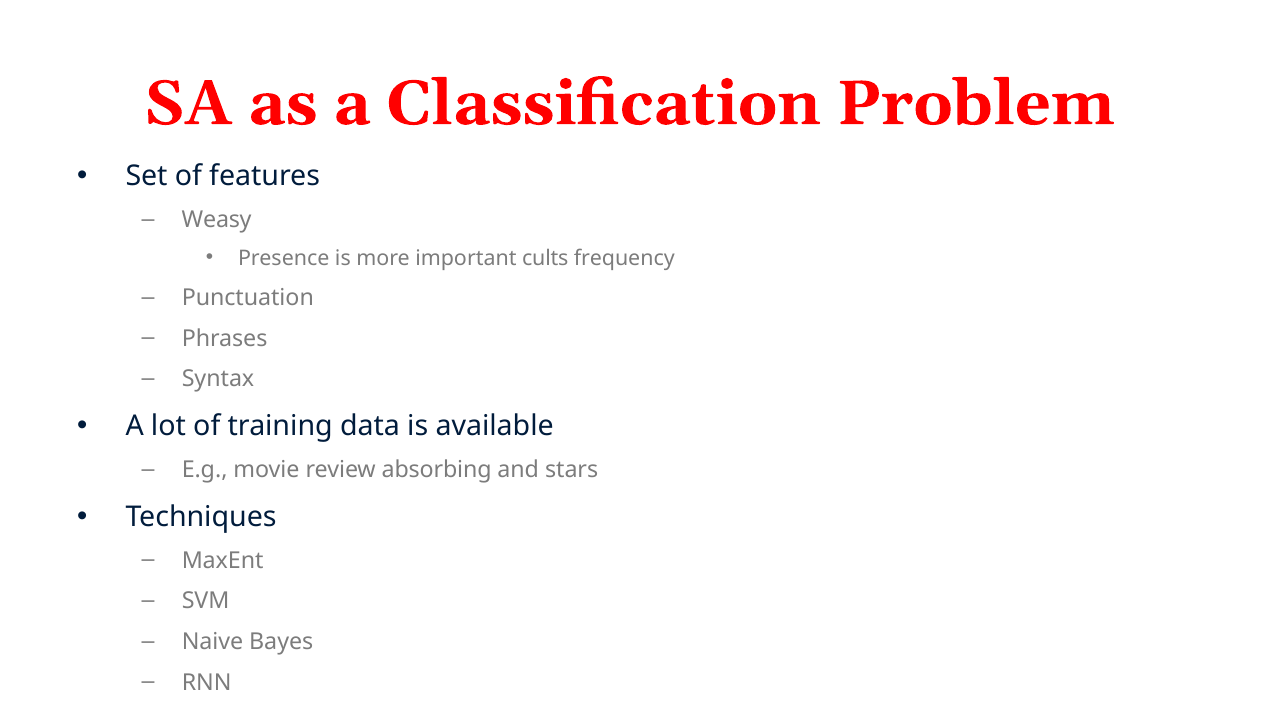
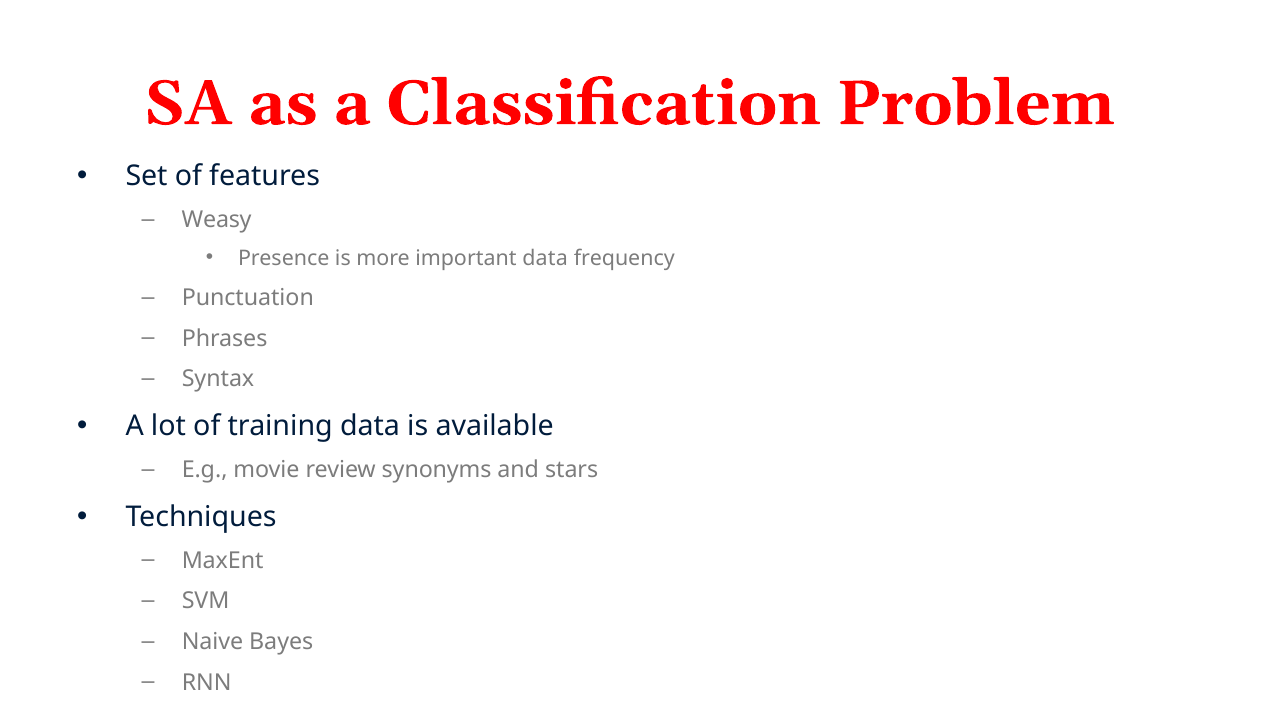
important cults: cults -> data
absorbing: absorbing -> synonyms
